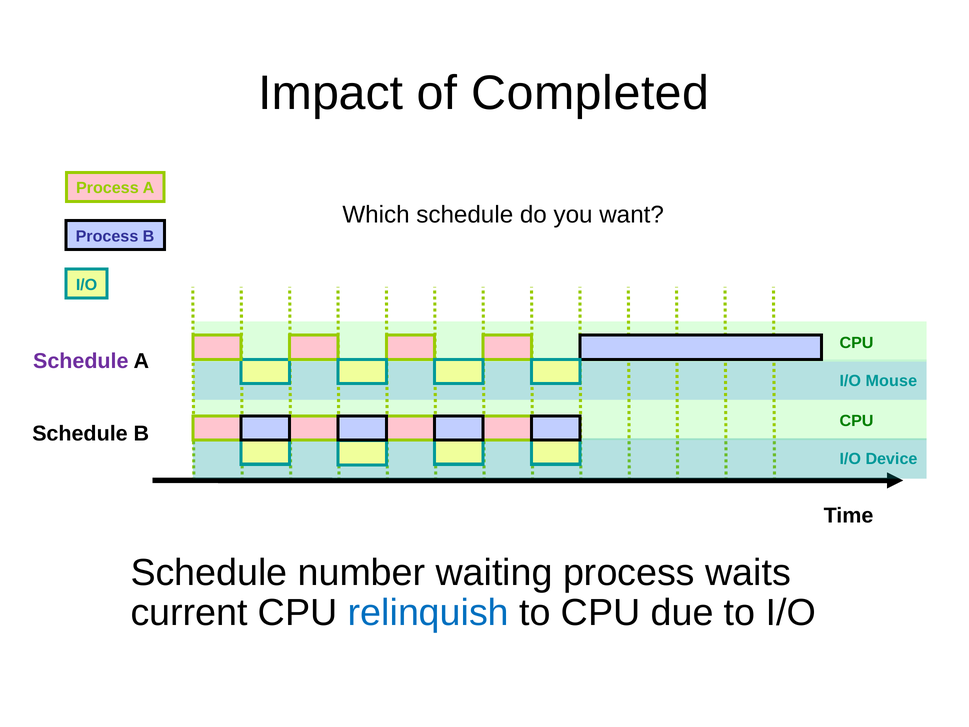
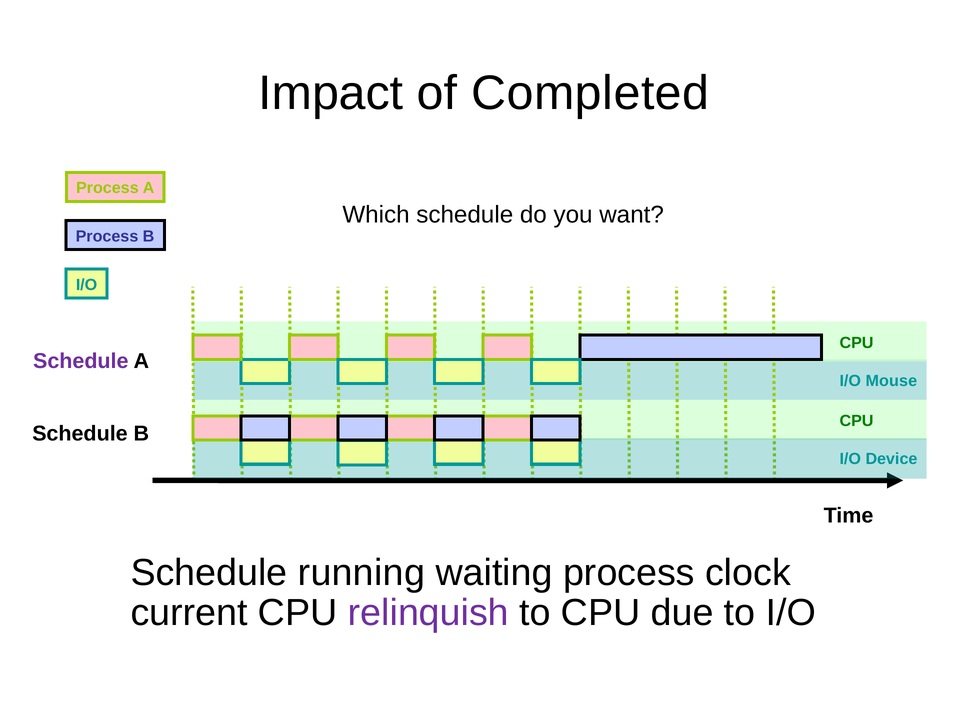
number: number -> running
waits: waits -> clock
relinquish colour: blue -> purple
